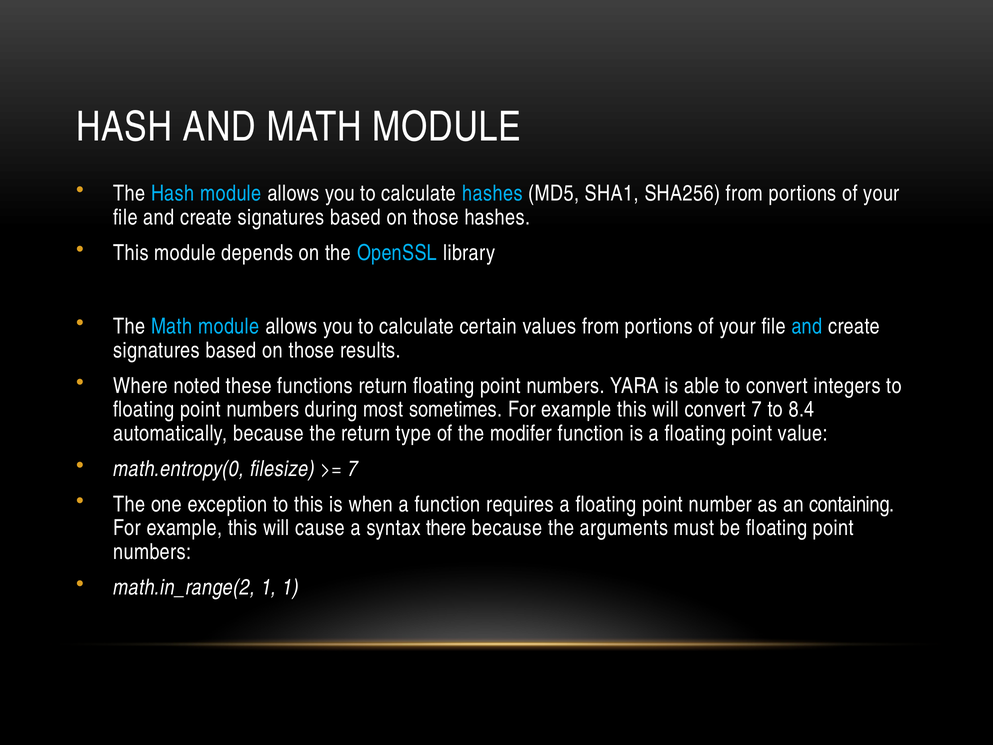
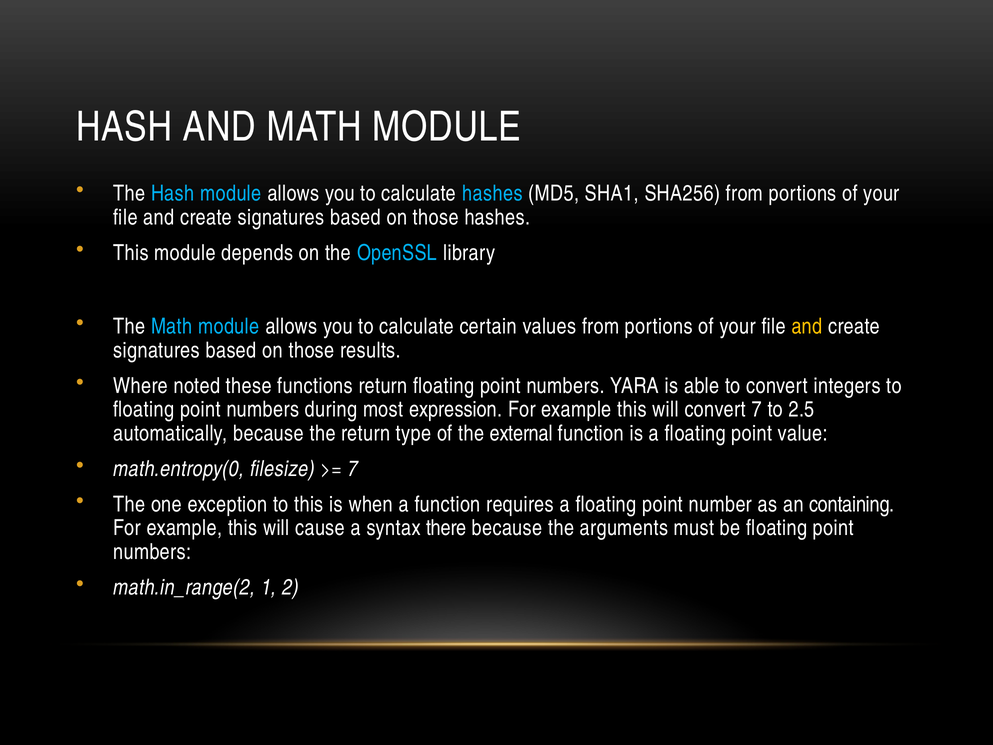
and at (807, 326) colour: light blue -> yellow
sometimes: sometimes -> expression
8.4: 8.4 -> 2.5
modifer: modifer -> external
1 1: 1 -> 2
